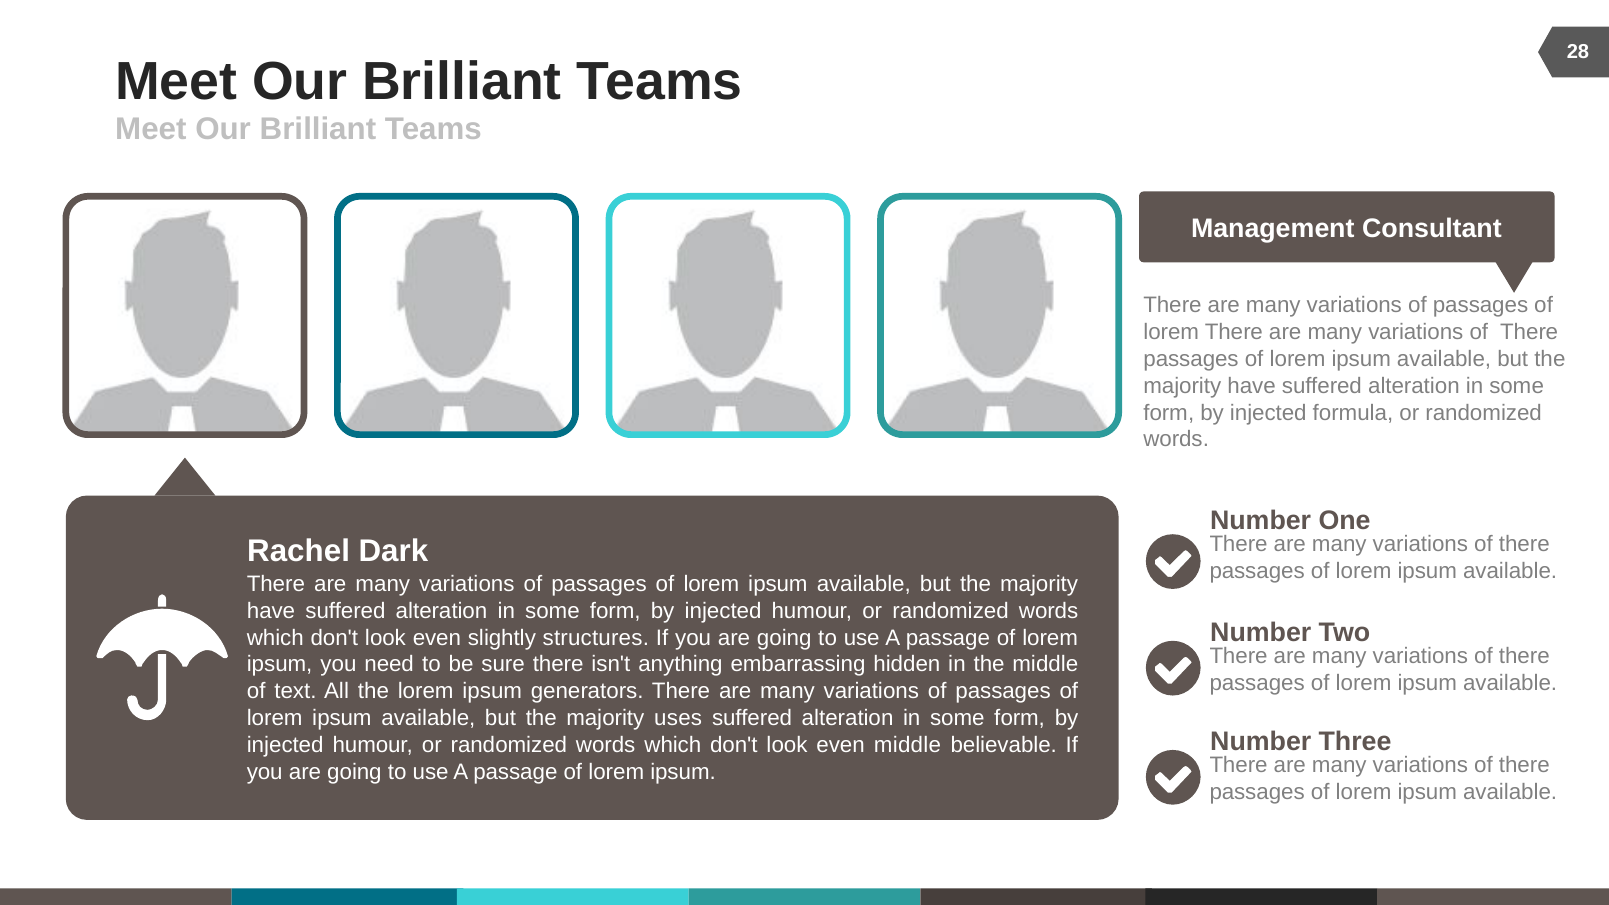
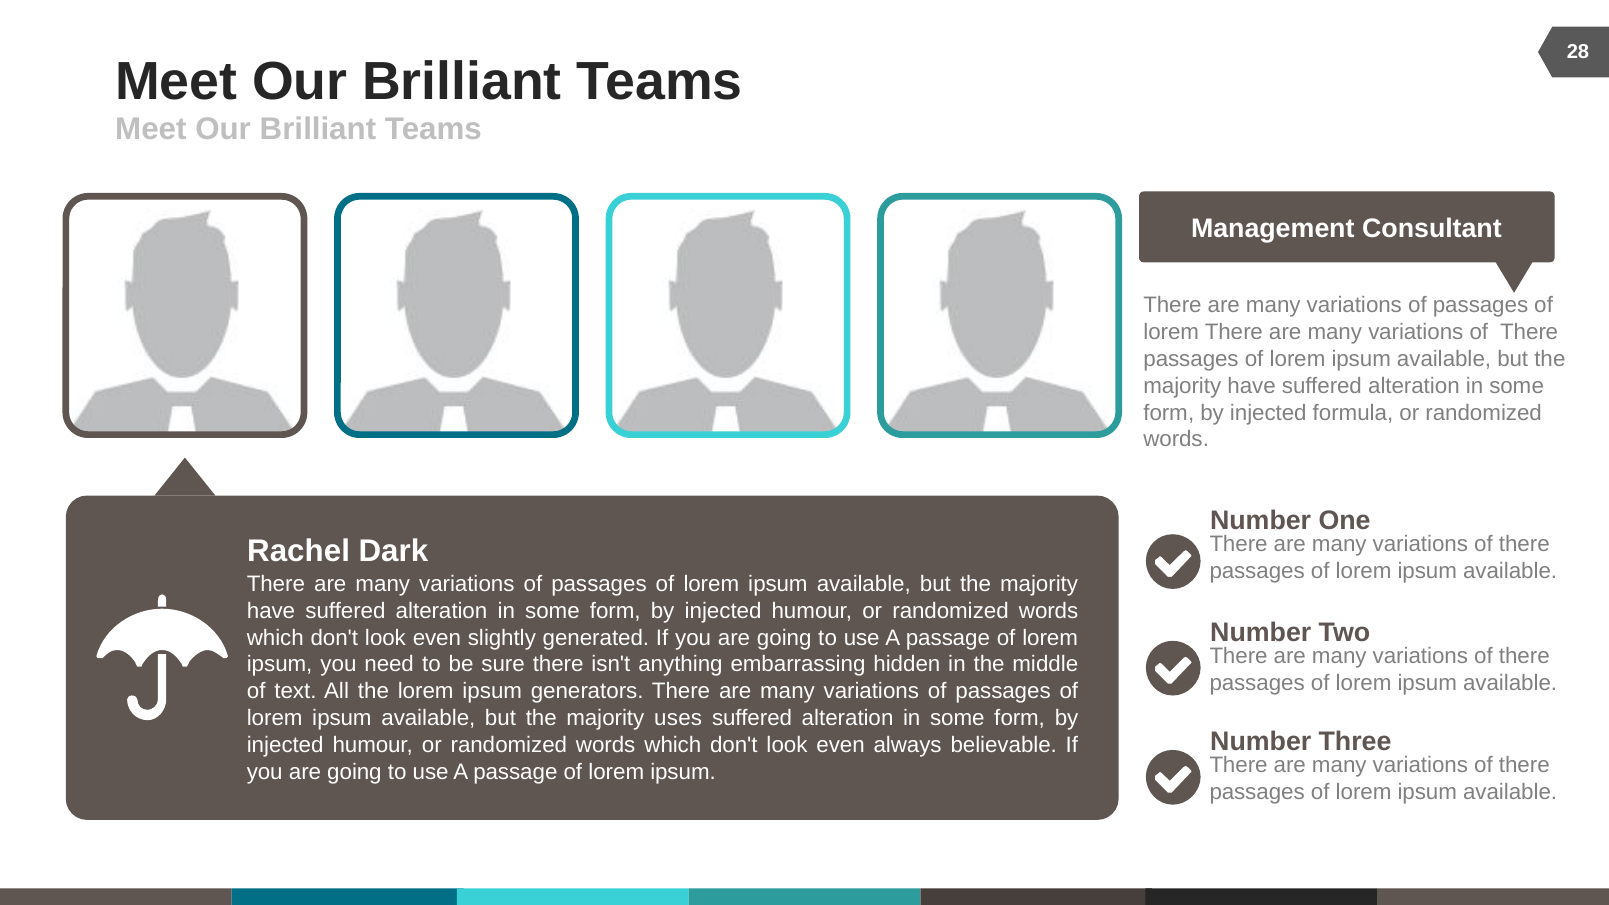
structures: structures -> generated
even middle: middle -> always
